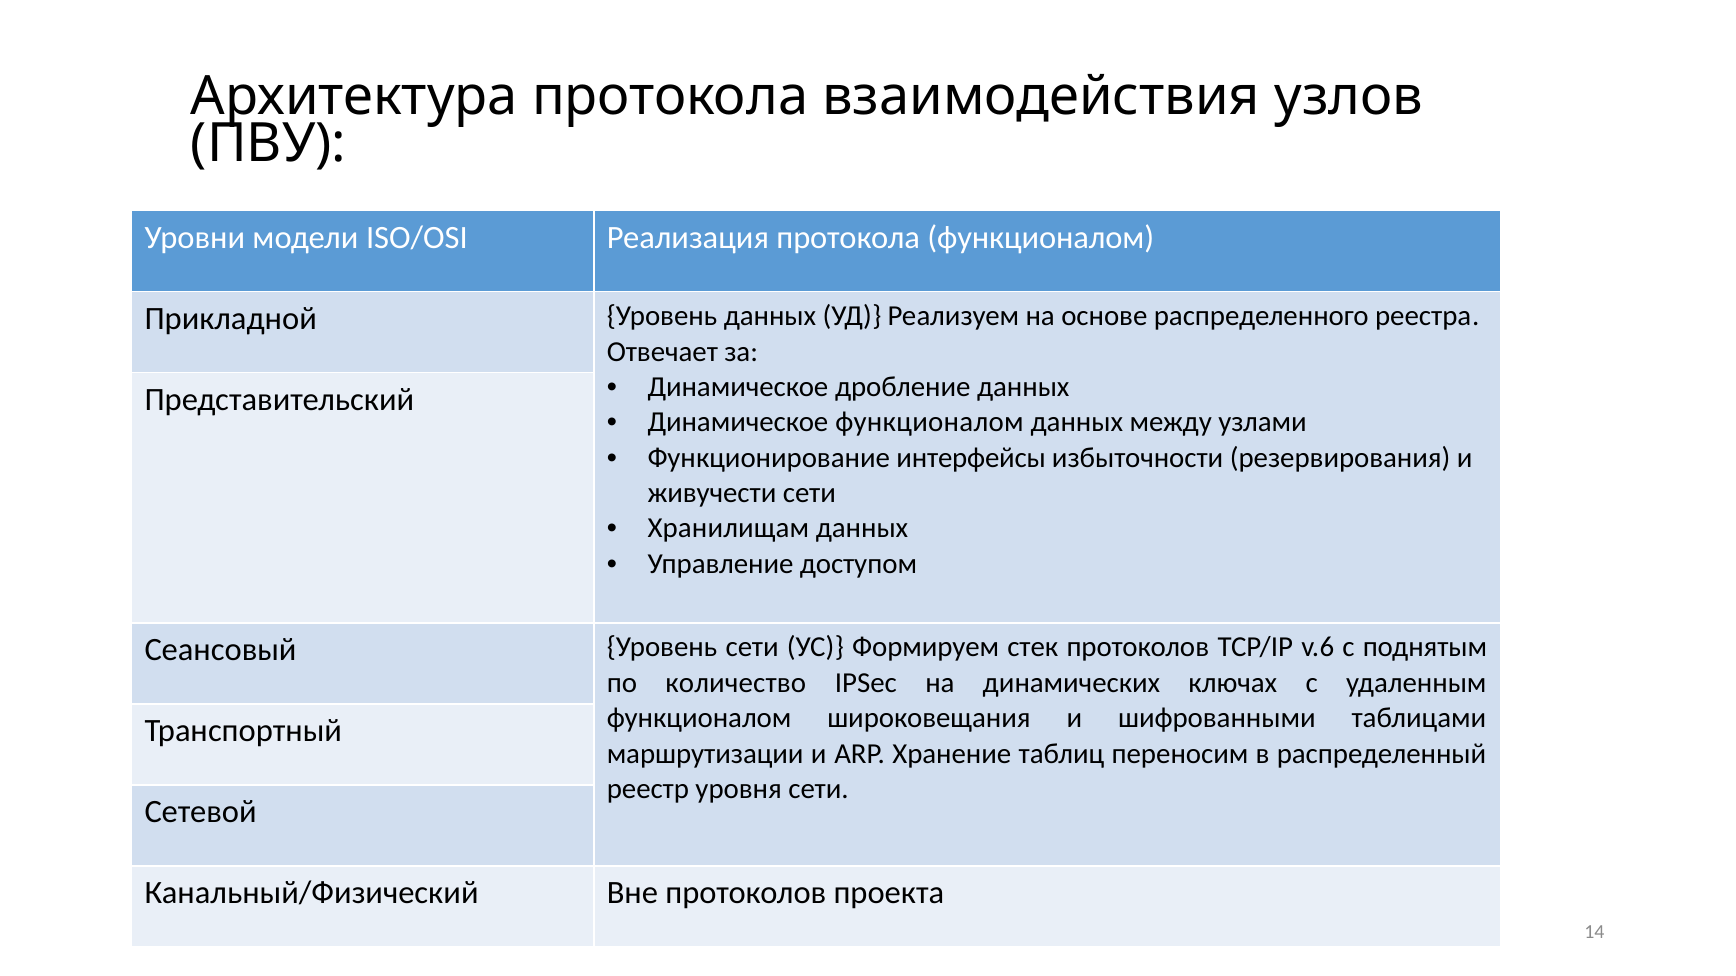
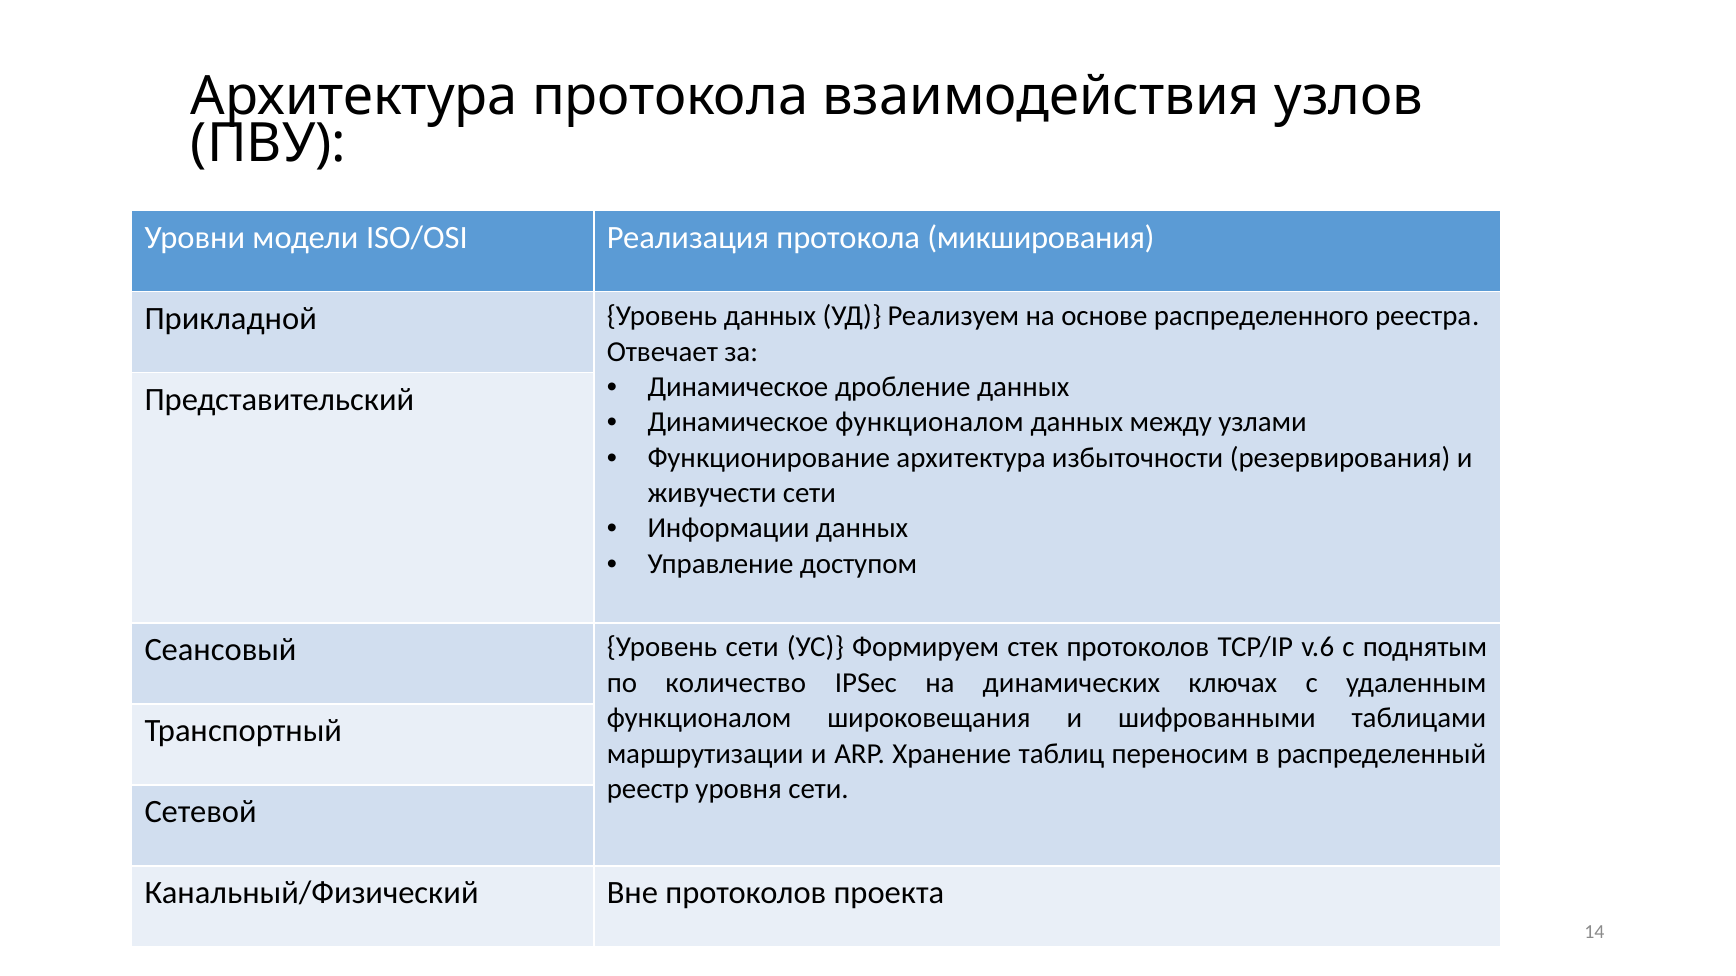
протокола функционалом: функционалом -> микширования
Функционирование интерфейсы: интерфейсы -> архитектура
Хранилищам: Хранилищам -> Информации
